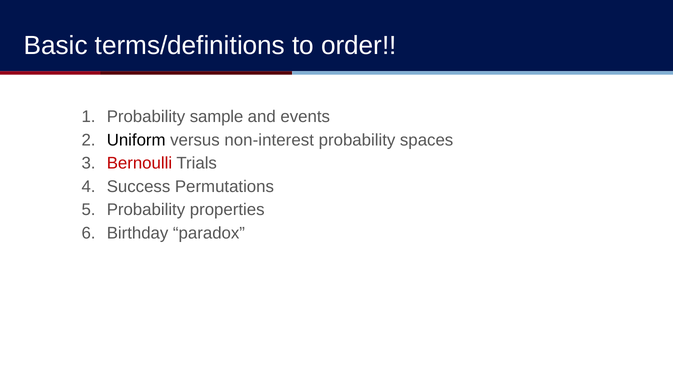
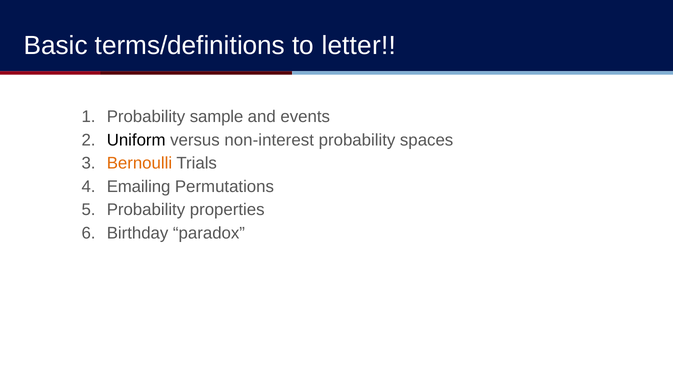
order: order -> letter
Bernoulli colour: red -> orange
Success: Success -> Emailing
